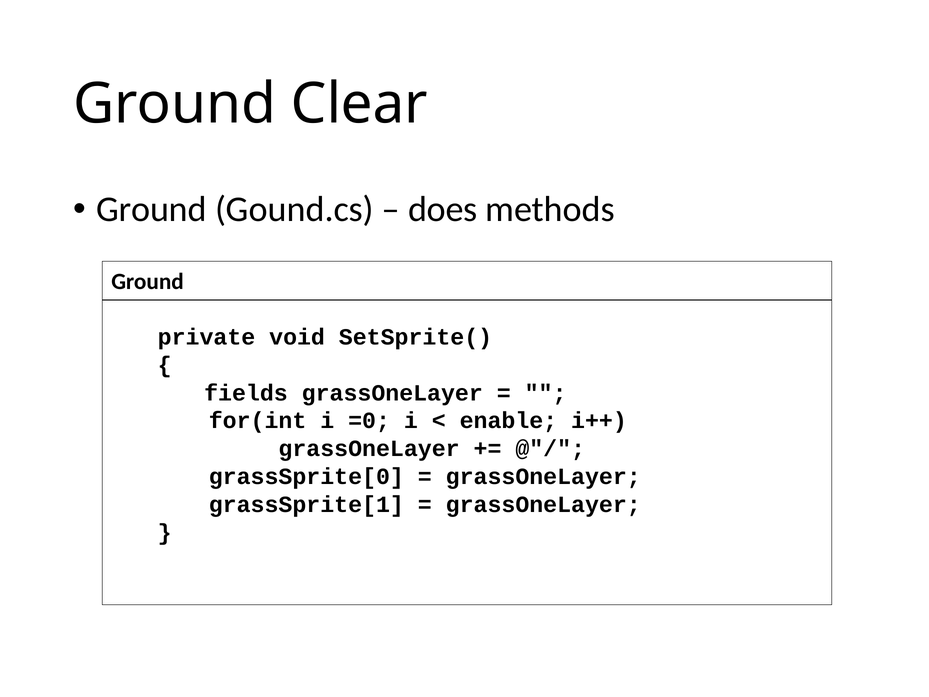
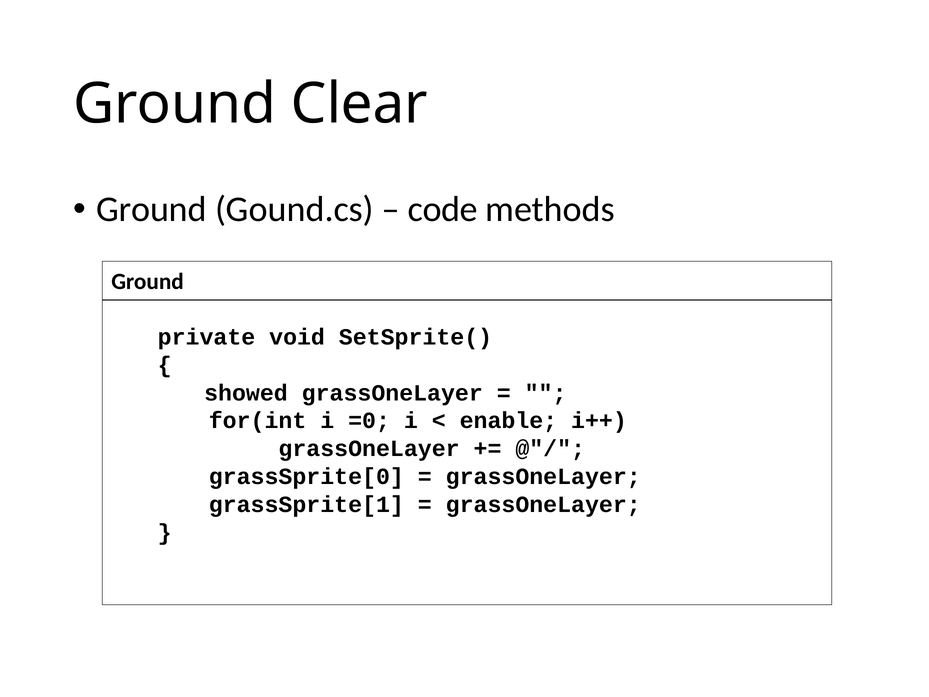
does: does -> code
fields: fields -> showed
